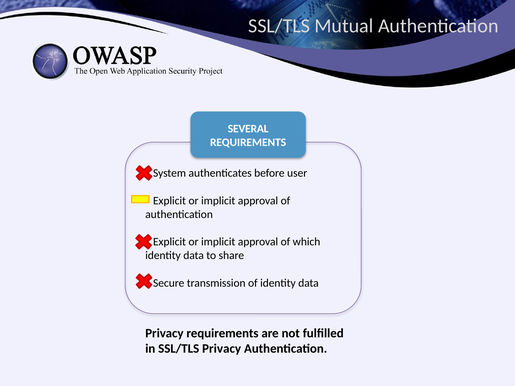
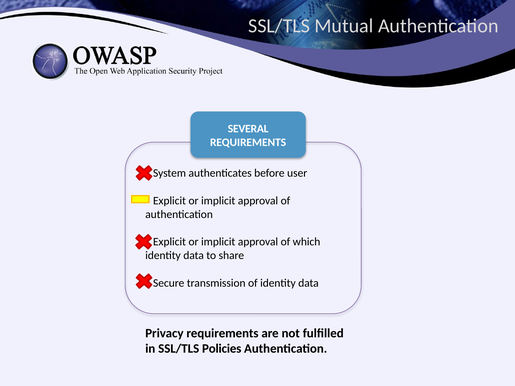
SSL/TLS Privacy: Privacy -> Policies
